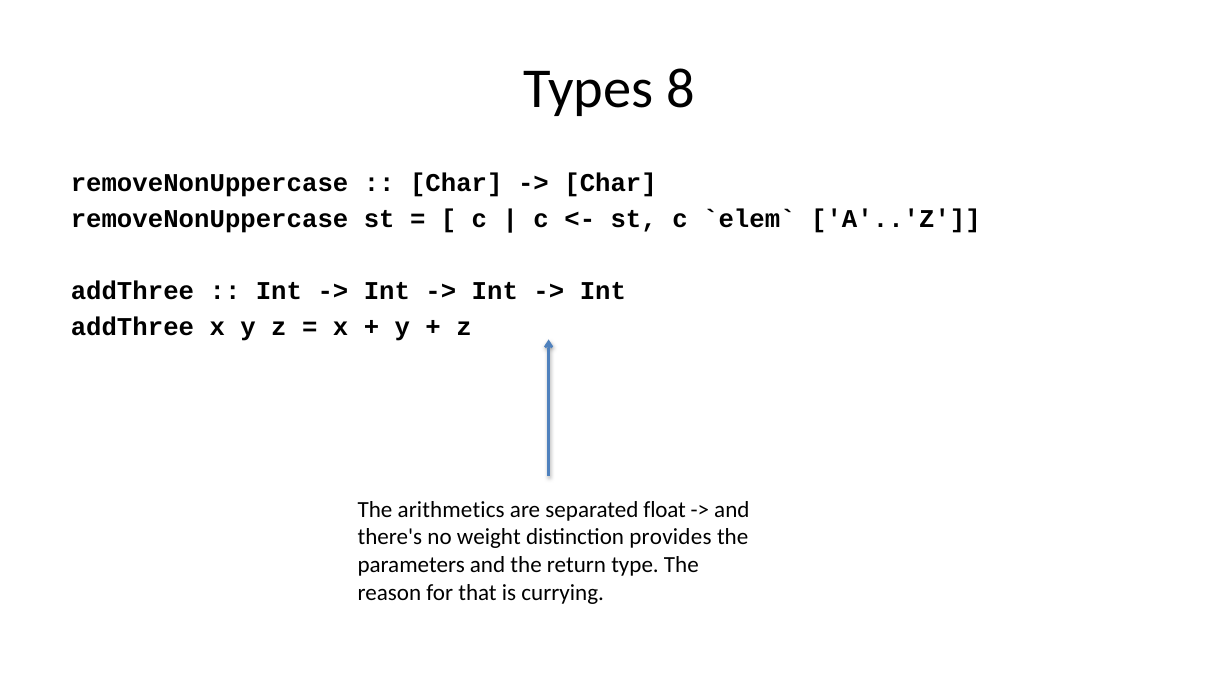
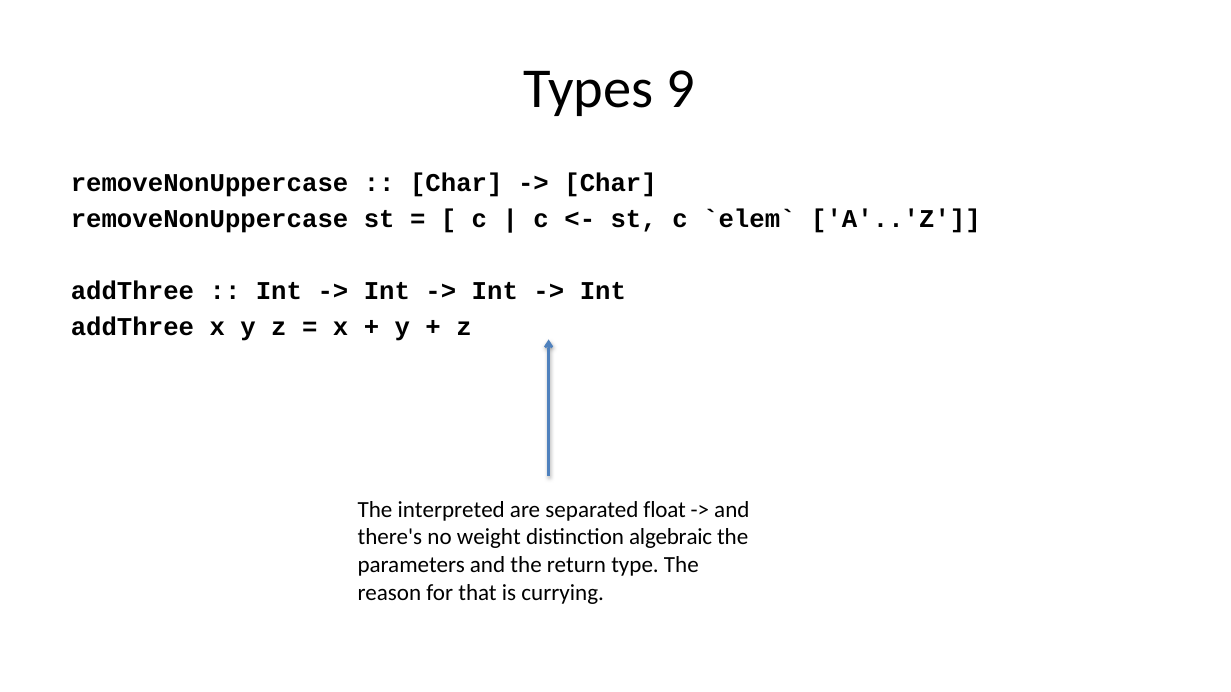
8: 8 -> 9
arithmetics: arithmetics -> interpreted
provides: provides -> algebraic
